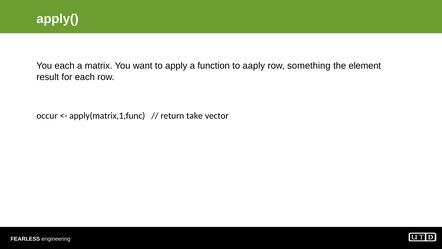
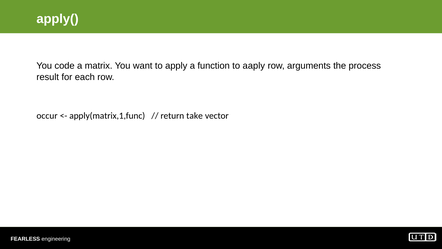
You each: each -> code
something: something -> arguments
element: element -> process
